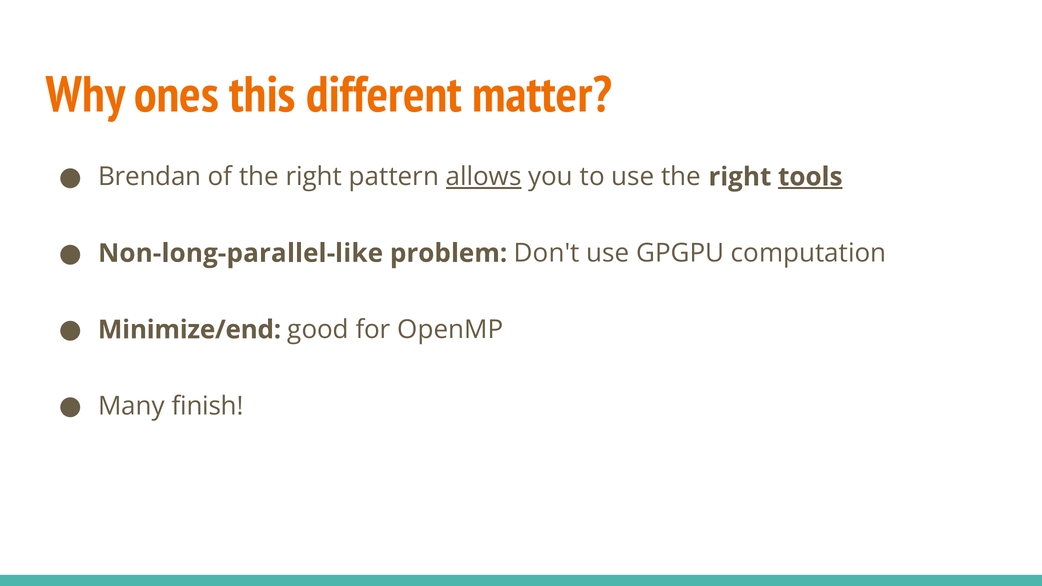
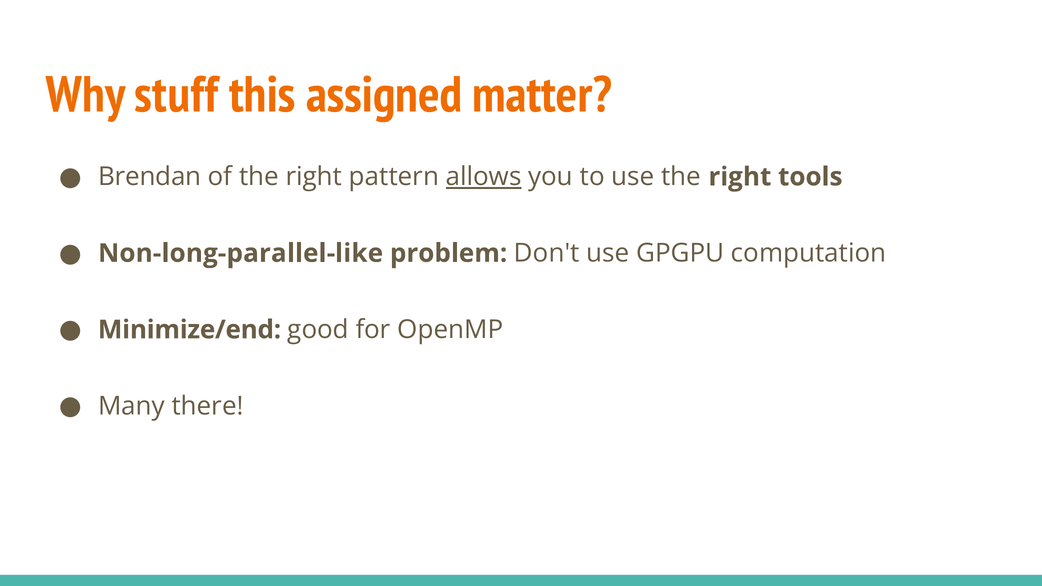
ones: ones -> stuff
different: different -> assigned
tools underline: present -> none
finish: finish -> there
